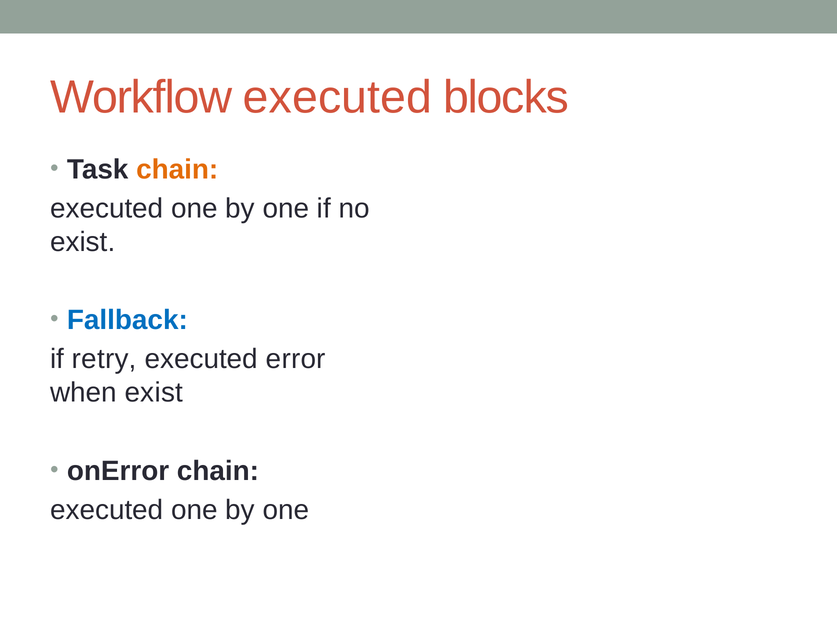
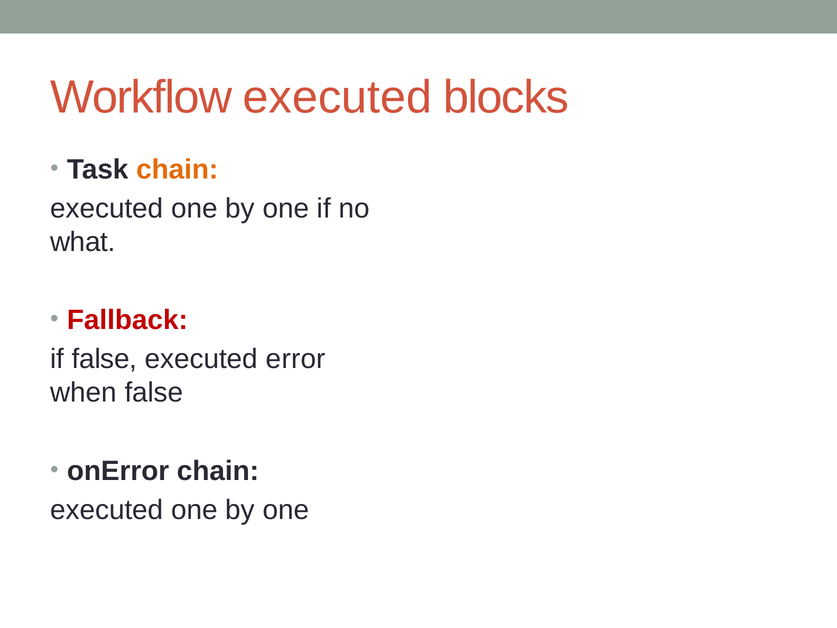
exist at (83, 242): exist -> what
Fallback colour: blue -> red
if retry: retry -> false
when exist: exist -> false
